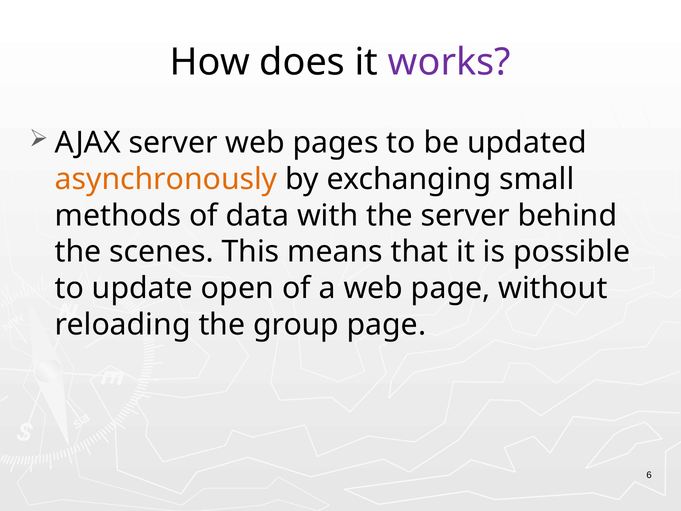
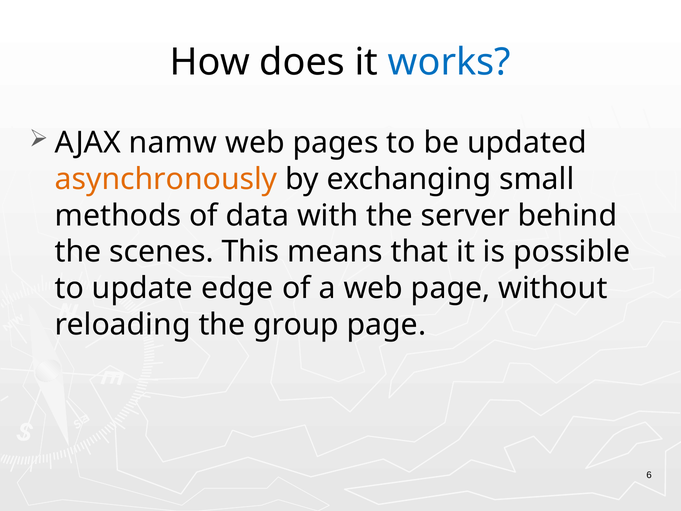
works colour: purple -> blue
AJAX server: server -> namw
open: open -> edge
